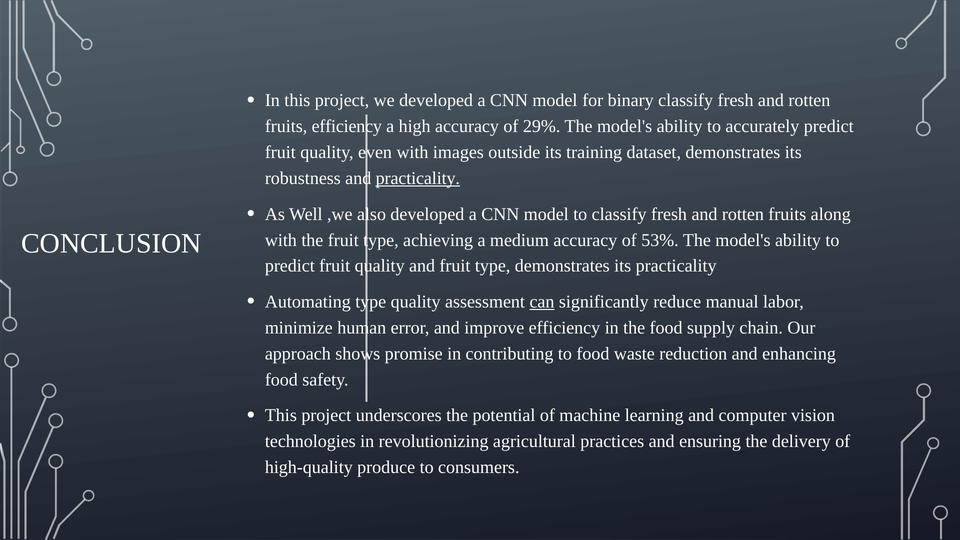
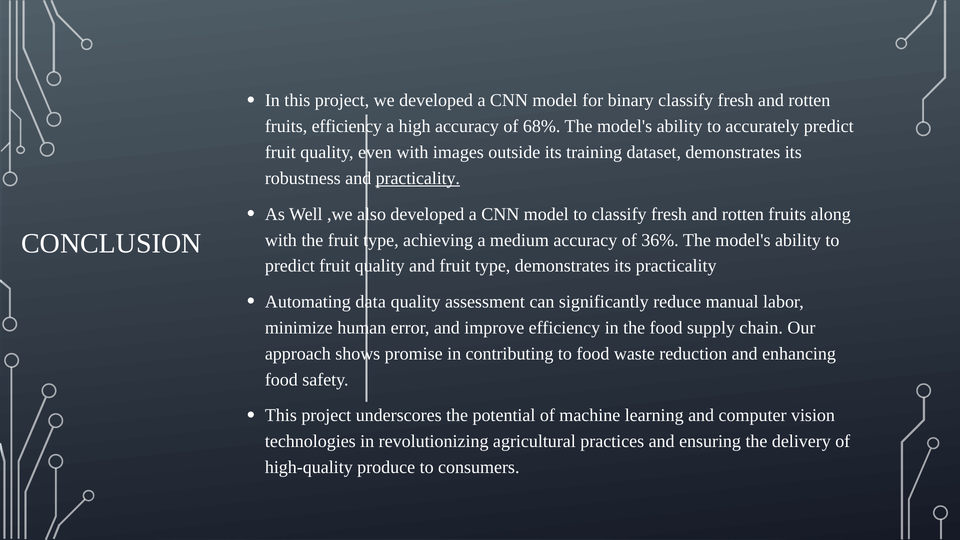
29%: 29% -> 68%
53%: 53% -> 36%
Automating type: type -> data
can underline: present -> none
